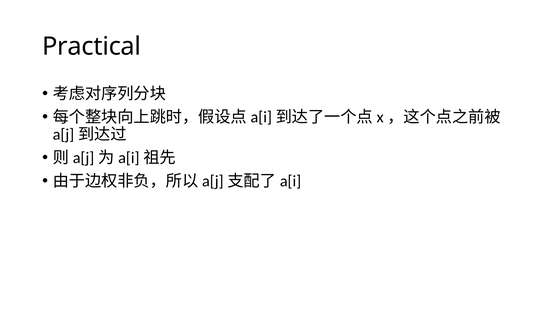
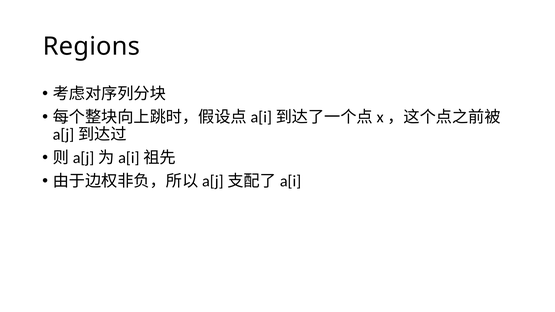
Practical: Practical -> Regions
